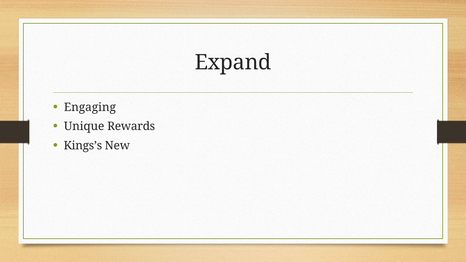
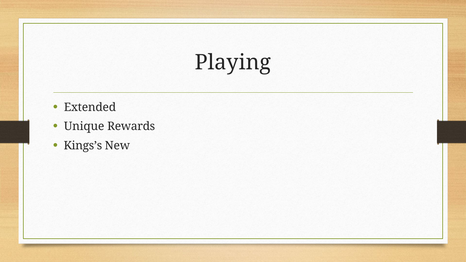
Expand: Expand -> Playing
Engaging: Engaging -> Extended
